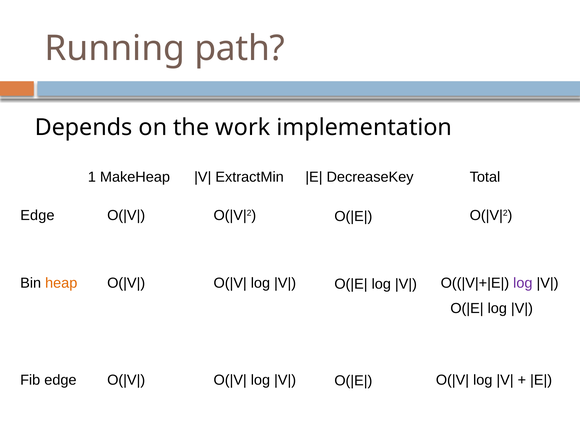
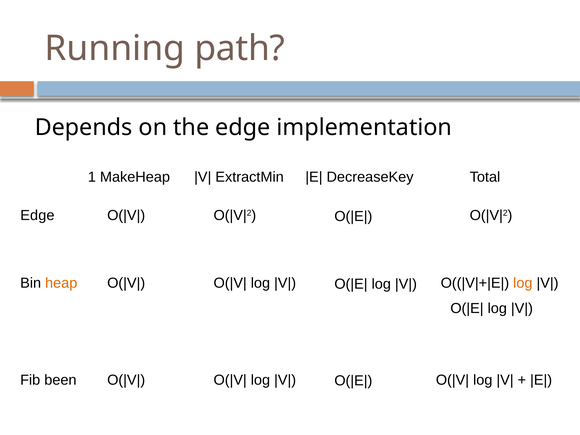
the work: work -> edge
log at (523, 283) colour: purple -> orange
Fib edge: edge -> been
